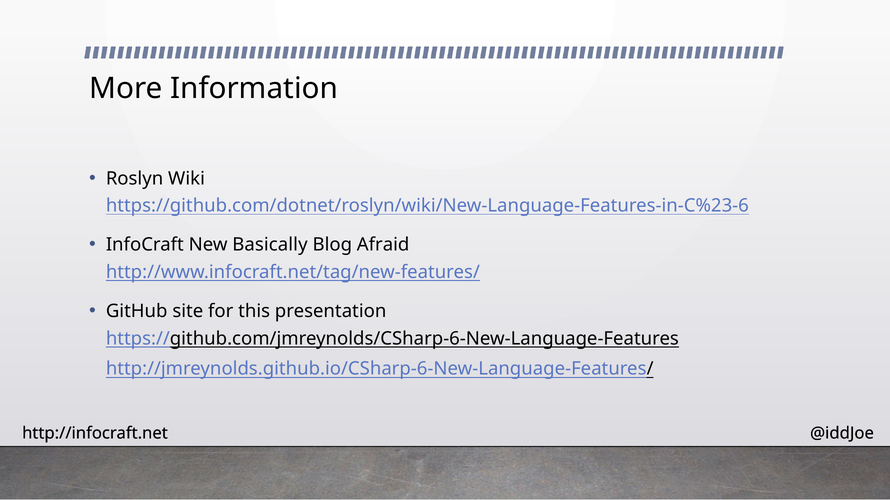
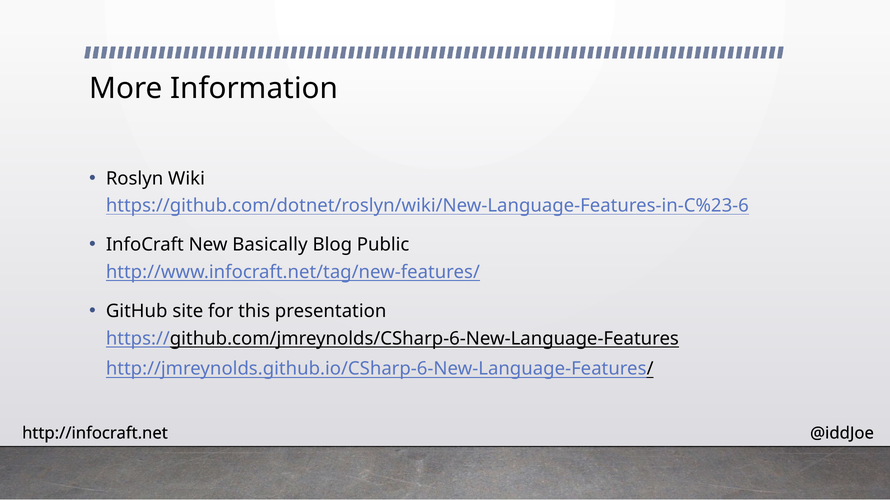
Afraid: Afraid -> Public
